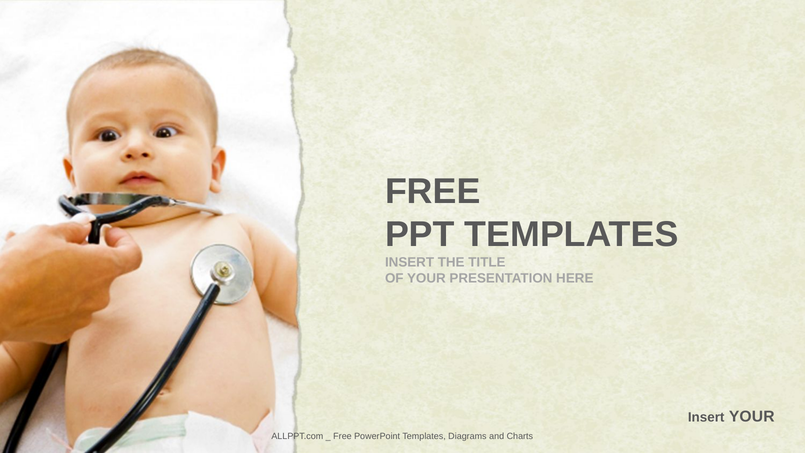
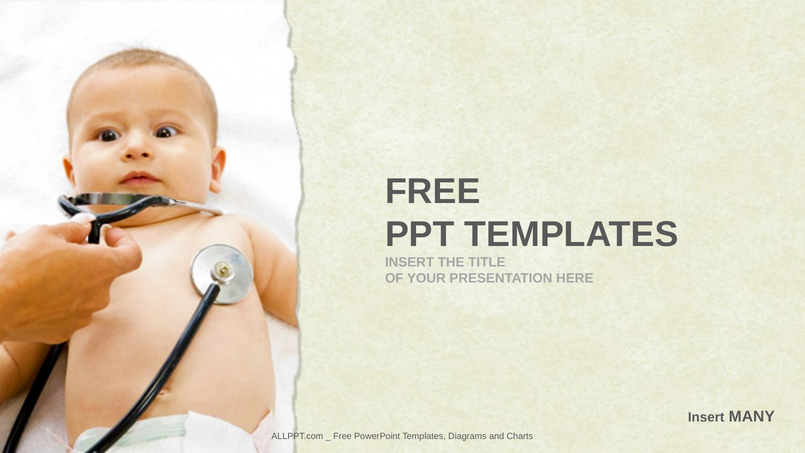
Insert YOUR: YOUR -> MANY
